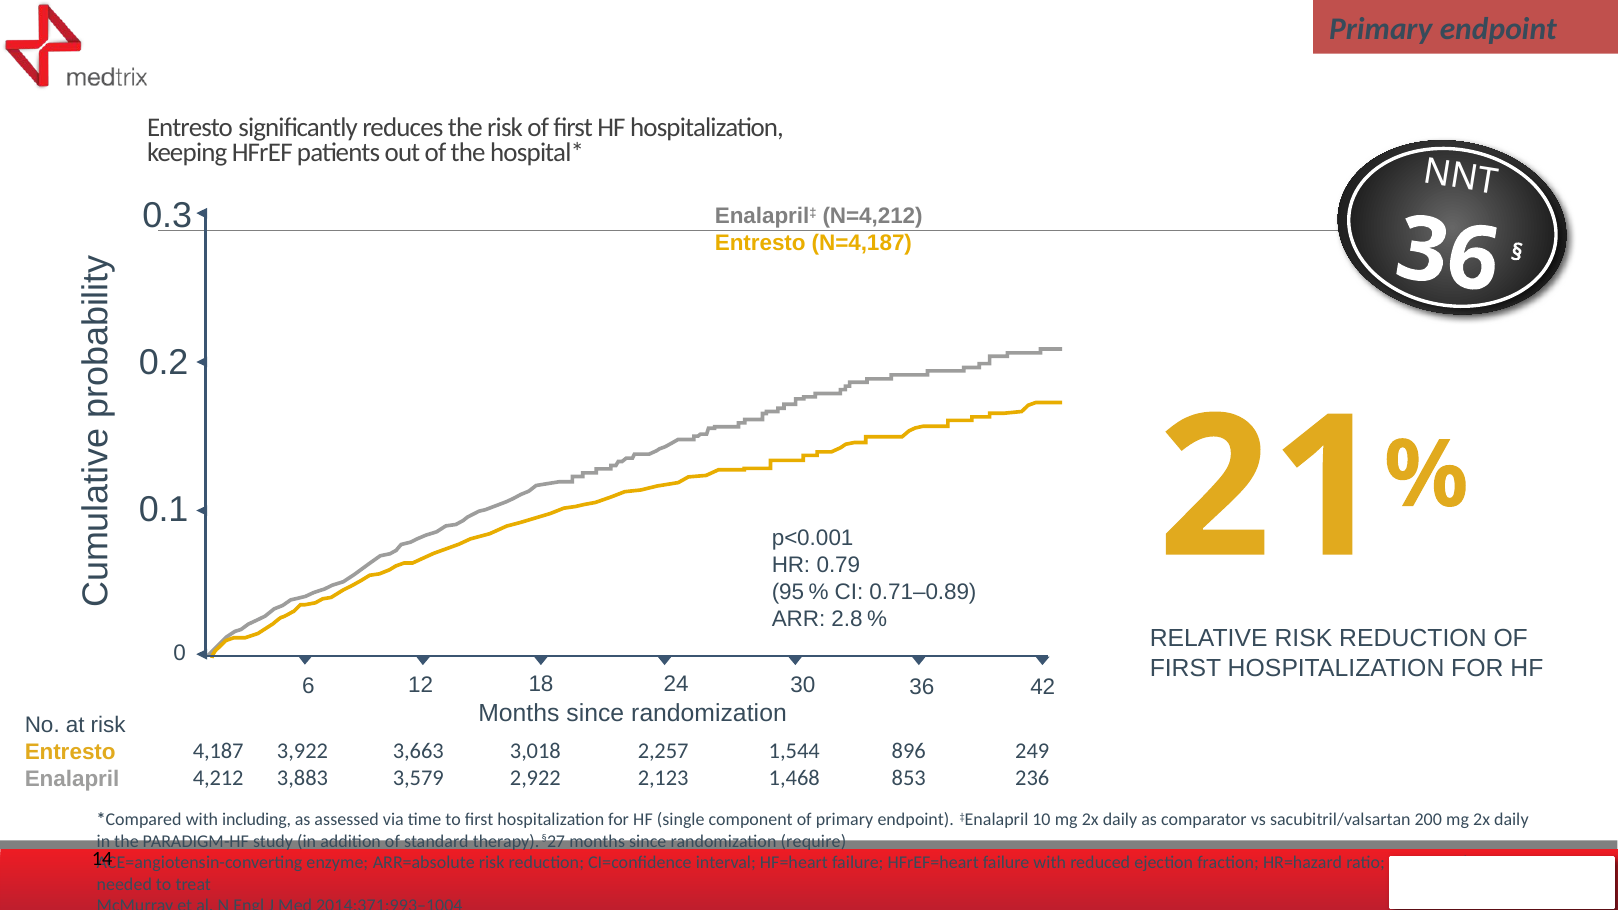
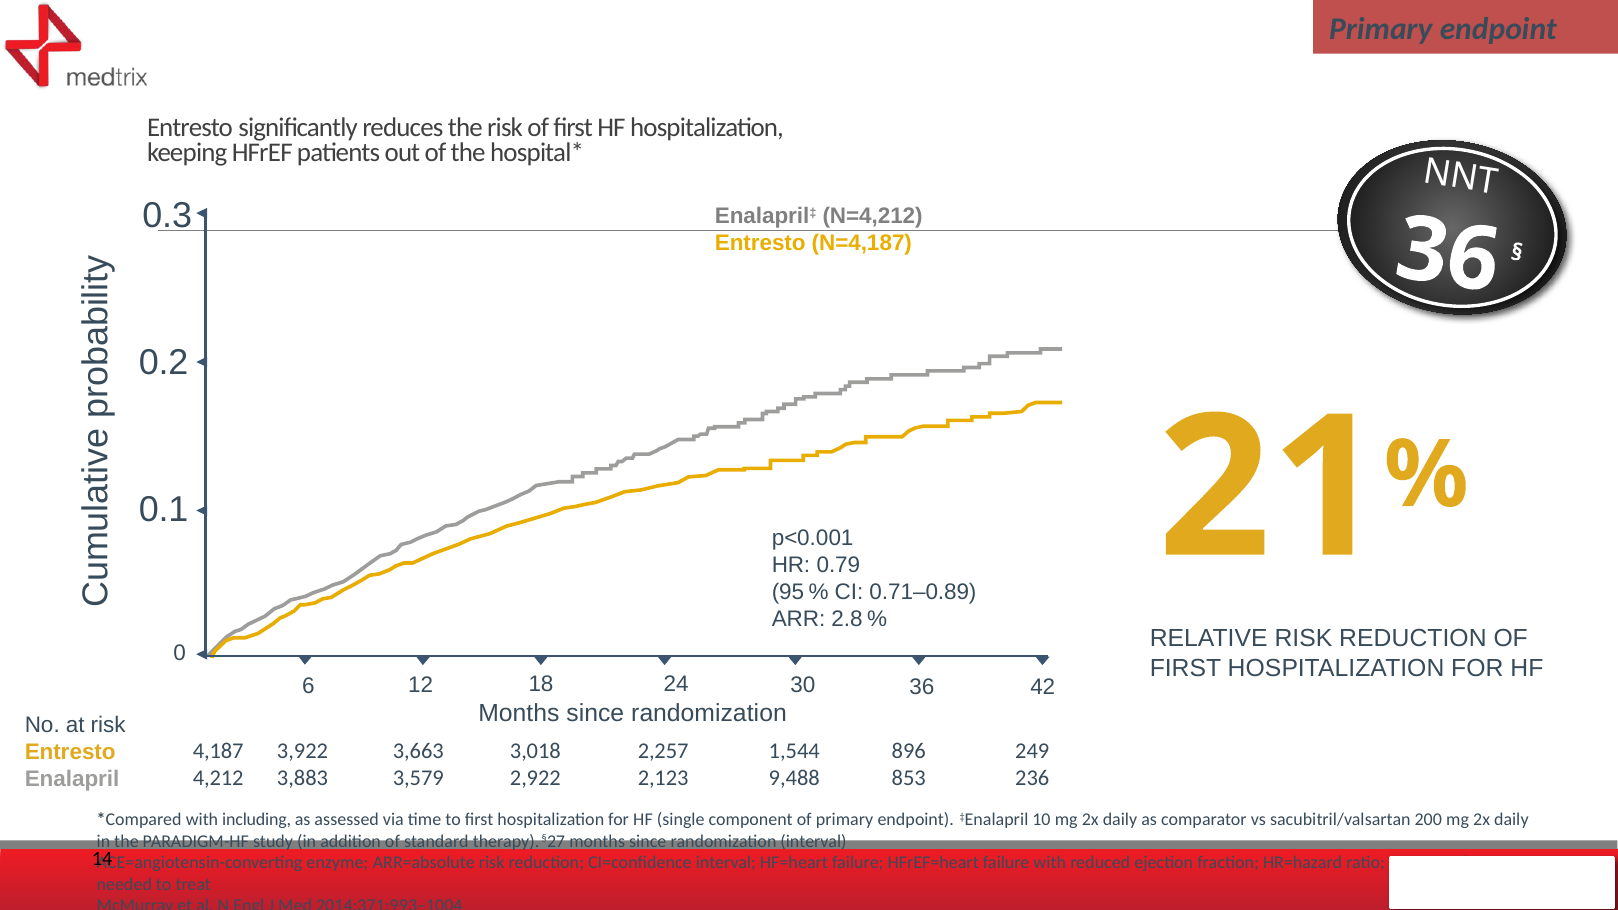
1,468: 1,468 -> 9,488
randomization require: require -> interval
